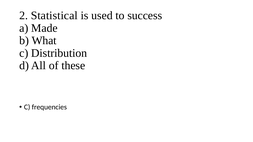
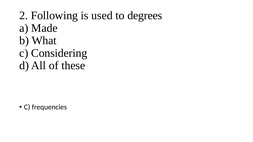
Statistical: Statistical -> Following
success: success -> degrees
Distribution: Distribution -> Considering
